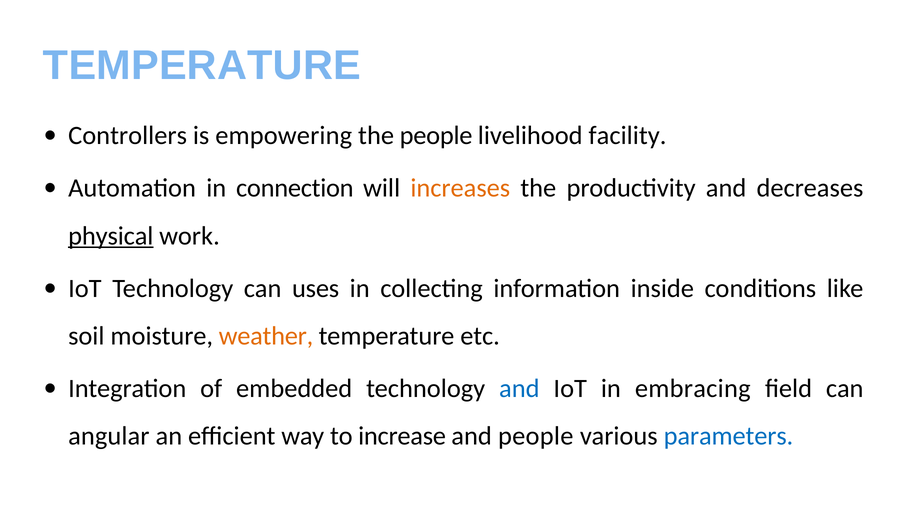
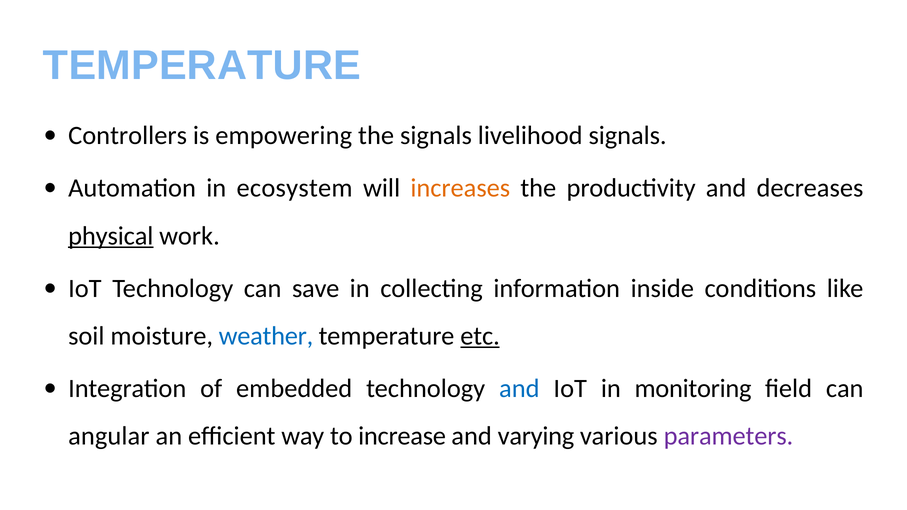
the people: people -> signals
livelihood facility: facility -> signals
connection: connection -> ecosystem
uses: uses -> save
weather colour: orange -> blue
etc underline: none -> present
embracing: embracing -> monitoring
and people: people -> varying
parameters colour: blue -> purple
